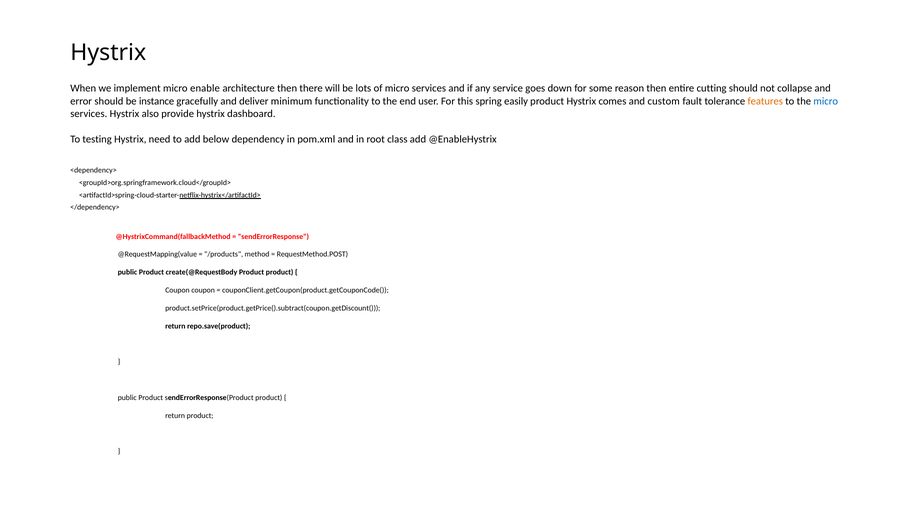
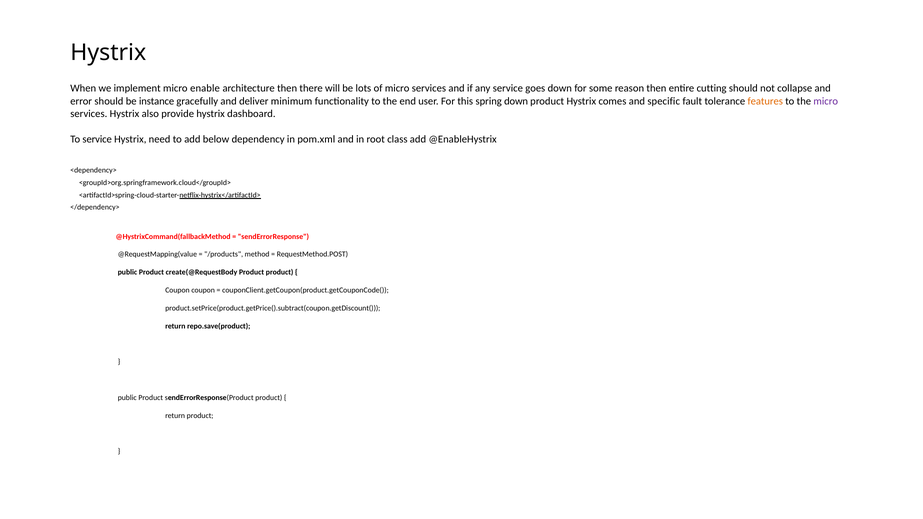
spring easily: easily -> down
custom: custom -> specific
micro at (826, 101) colour: blue -> purple
To testing: testing -> service
